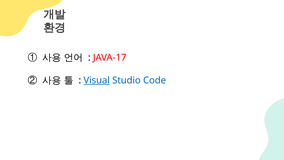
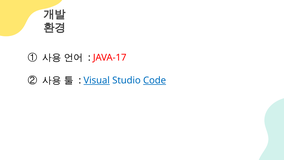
Code underline: none -> present
